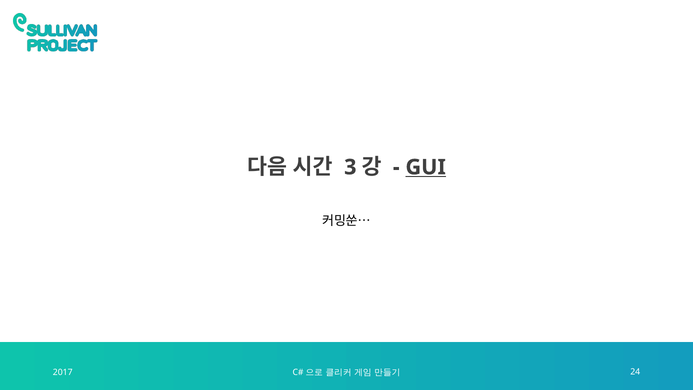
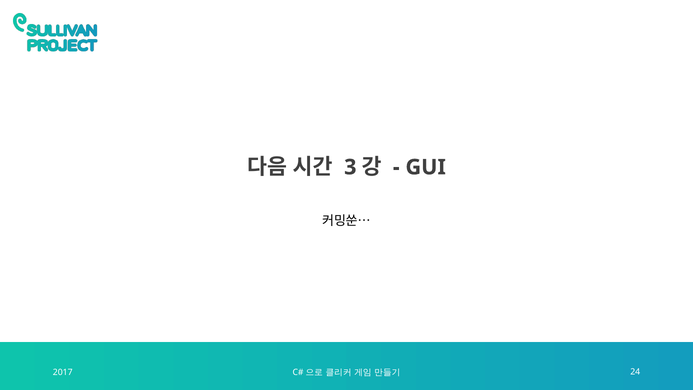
GUI underline: present -> none
